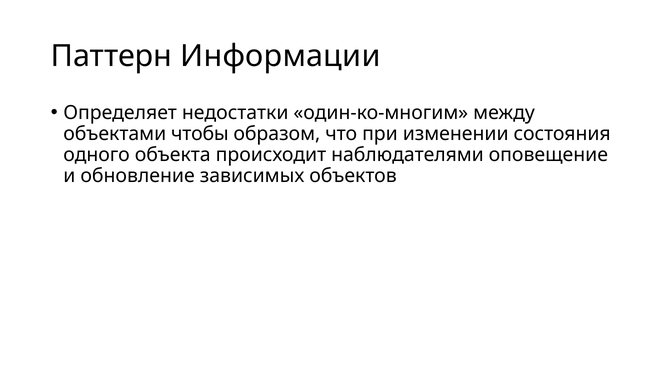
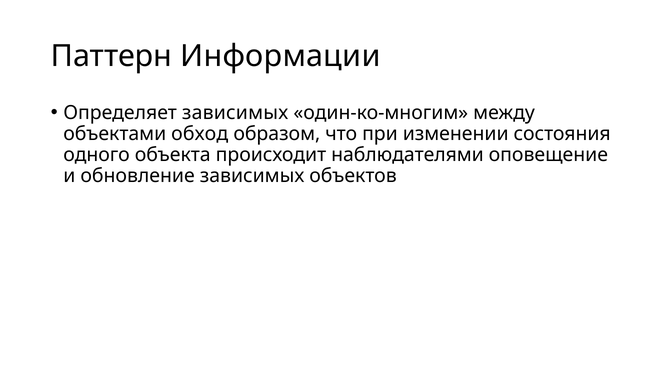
Определяет недостатки: недостатки -> зависимых
чтобы: чтобы -> обход
